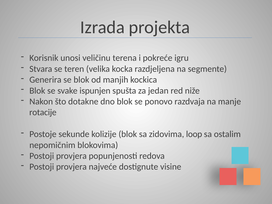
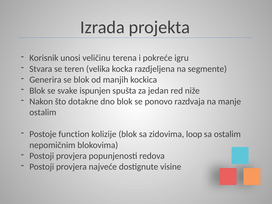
rotacije at (43, 112): rotacije -> ostalim
sekunde: sekunde -> function
